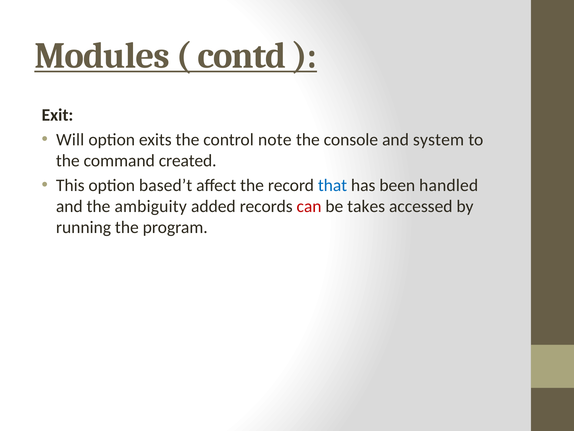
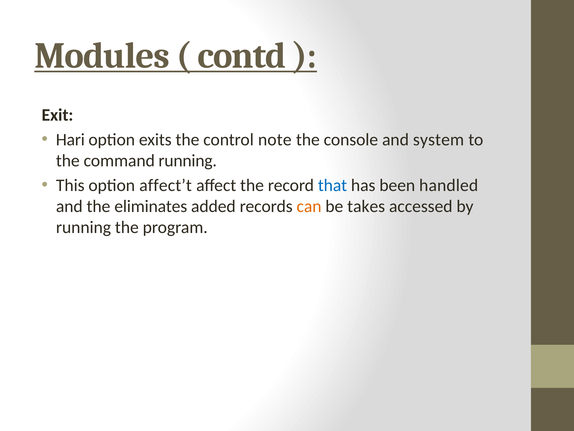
Will: Will -> Hari
command created: created -> running
based’t: based’t -> affect’t
ambiguity: ambiguity -> eliminates
can colour: red -> orange
